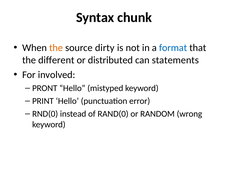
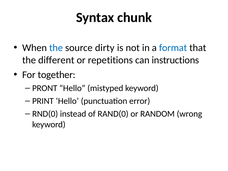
the at (56, 48) colour: orange -> blue
distributed: distributed -> repetitions
statements: statements -> instructions
involved: involved -> together
